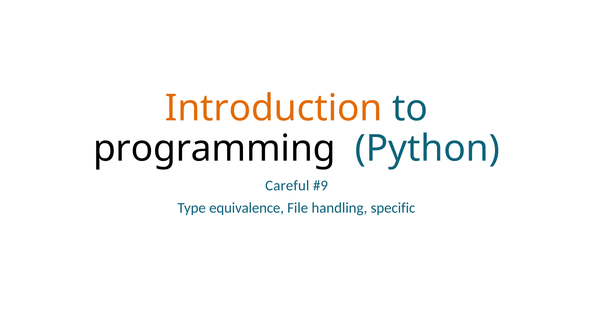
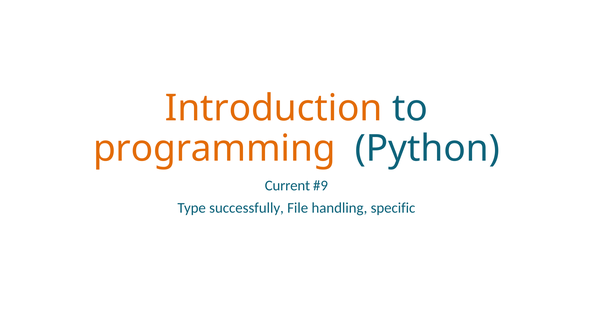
programming colour: black -> orange
Careful: Careful -> Current
equivalence: equivalence -> successfully
